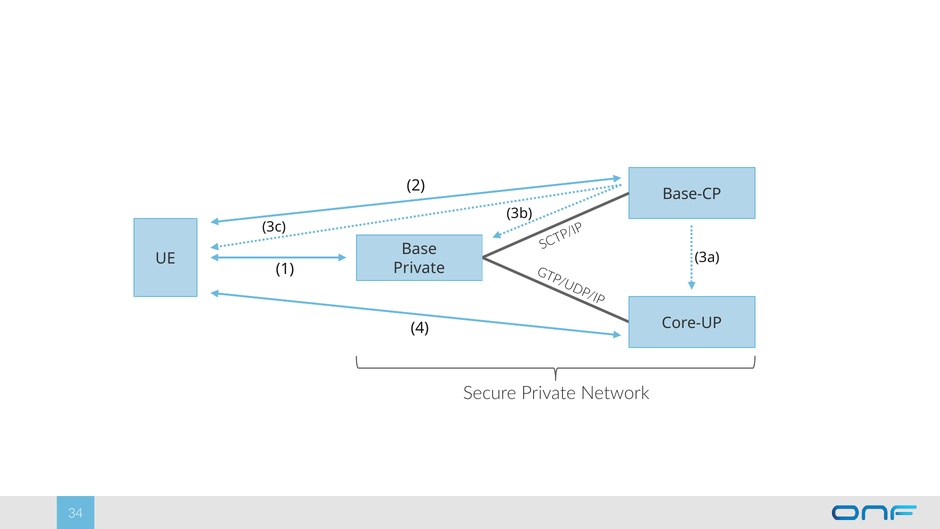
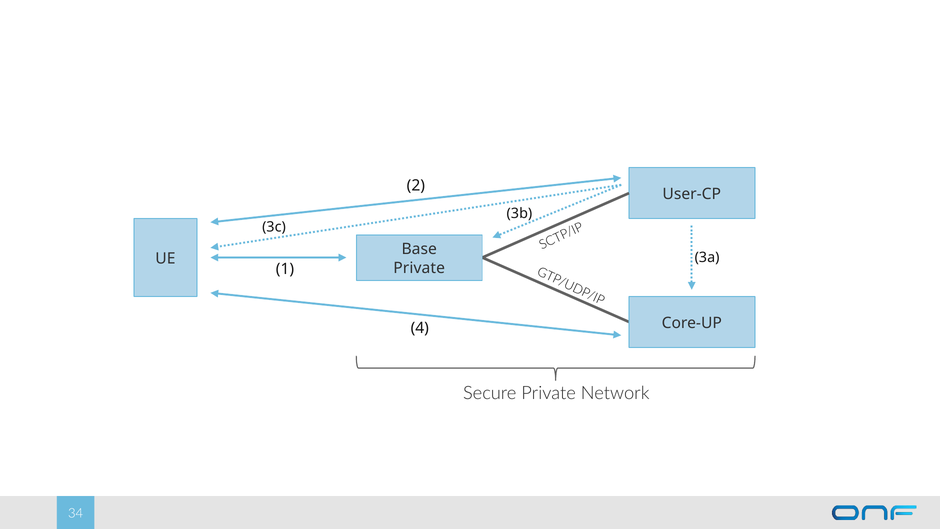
Base-CP: Base-CP -> User-CP
